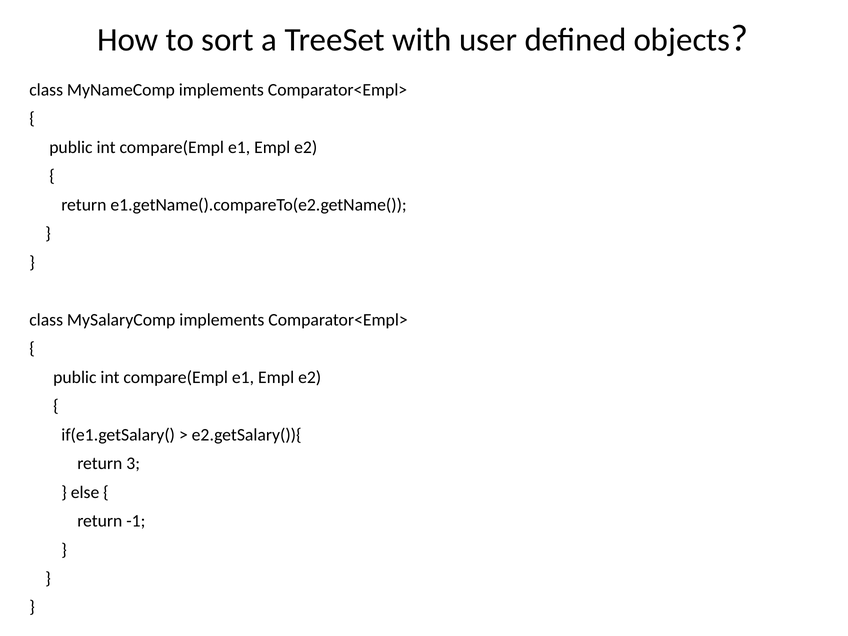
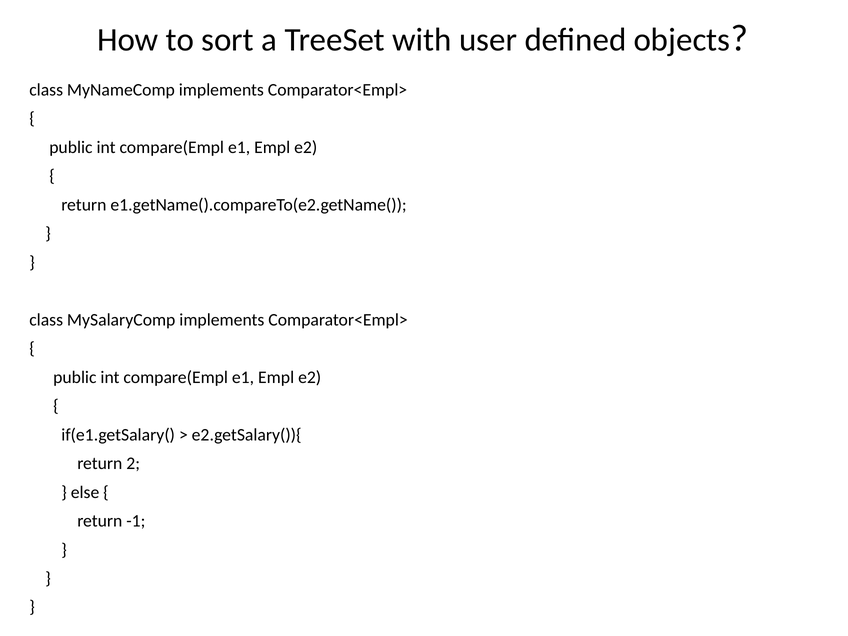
3: 3 -> 2
